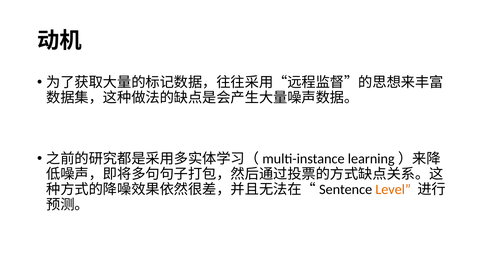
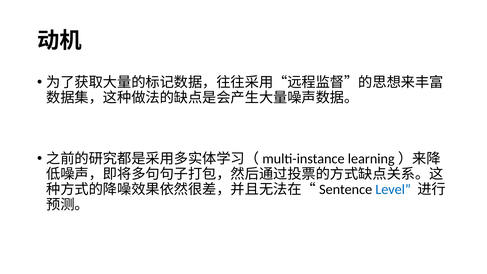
Level colour: orange -> blue
